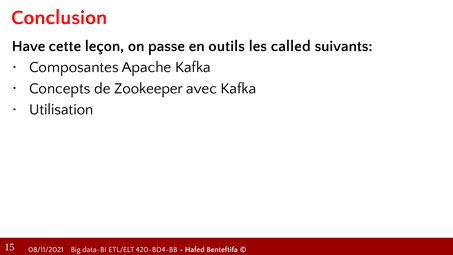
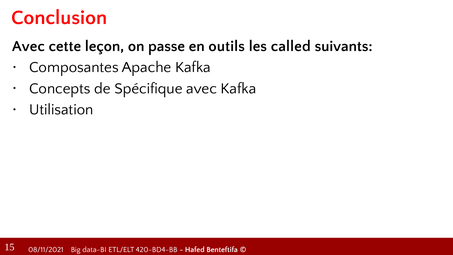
Have at (29, 46): Have -> Avec
Zookeeper: Zookeeper -> Spécifique
